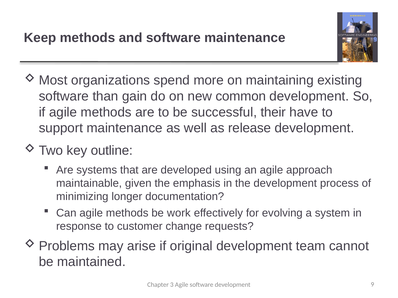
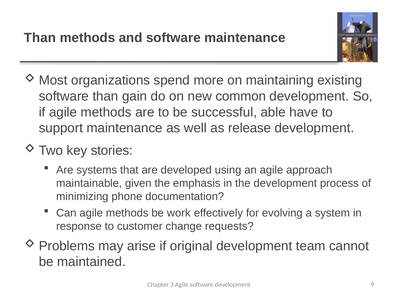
Keep at (40, 38): Keep -> Than
their: their -> able
outline: outline -> stories
longer: longer -> phone
